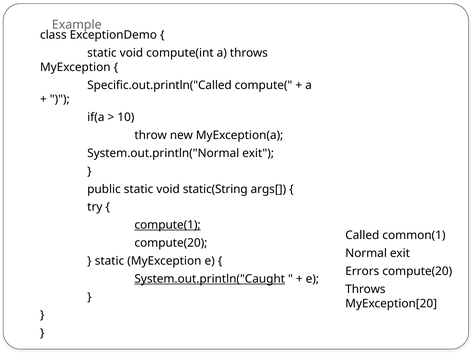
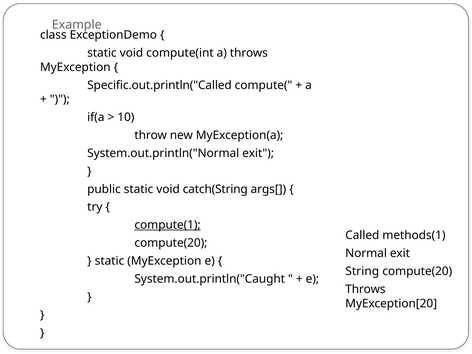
static(String: static(String -> catch(String
common(1: common(1 -> methods(1
Errors: Errors -> String
System.out.println("Caught underline: present -> none
